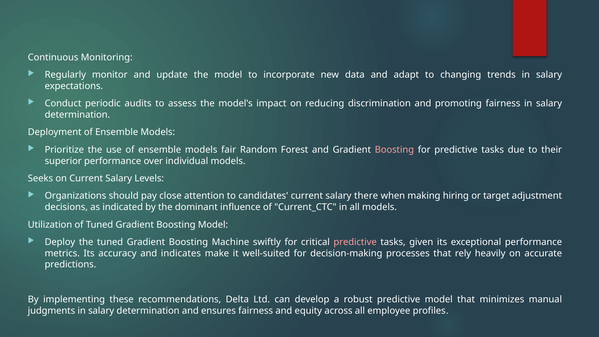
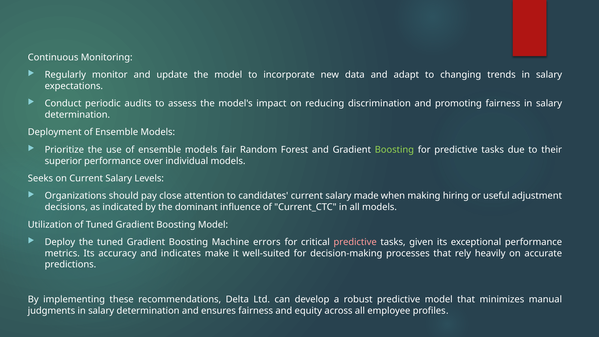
Boosting at (394, 150) colour: pink -> light green
there: there -> made
target: target -> useful
swiftly: swiftly -> errors
